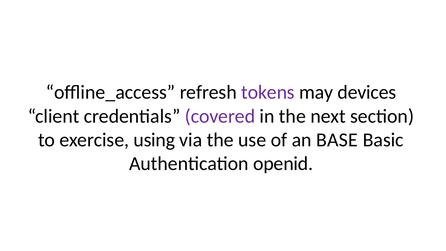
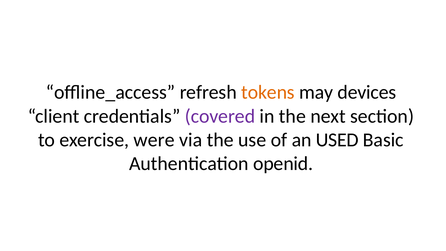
tokens colour: purple -> orange
using: using -> were
BASE: BASE -> USED
